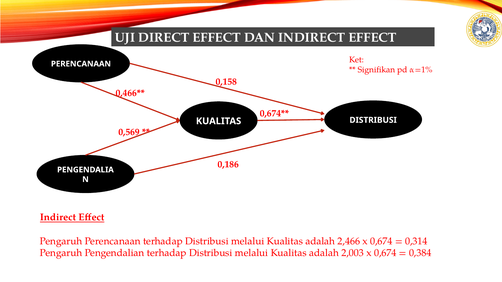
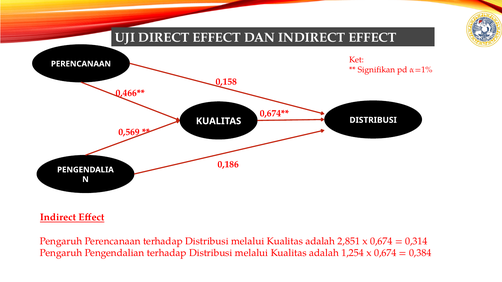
2,466: 2,466 -> 2,851
2,003: 2,003 -> 1,254
